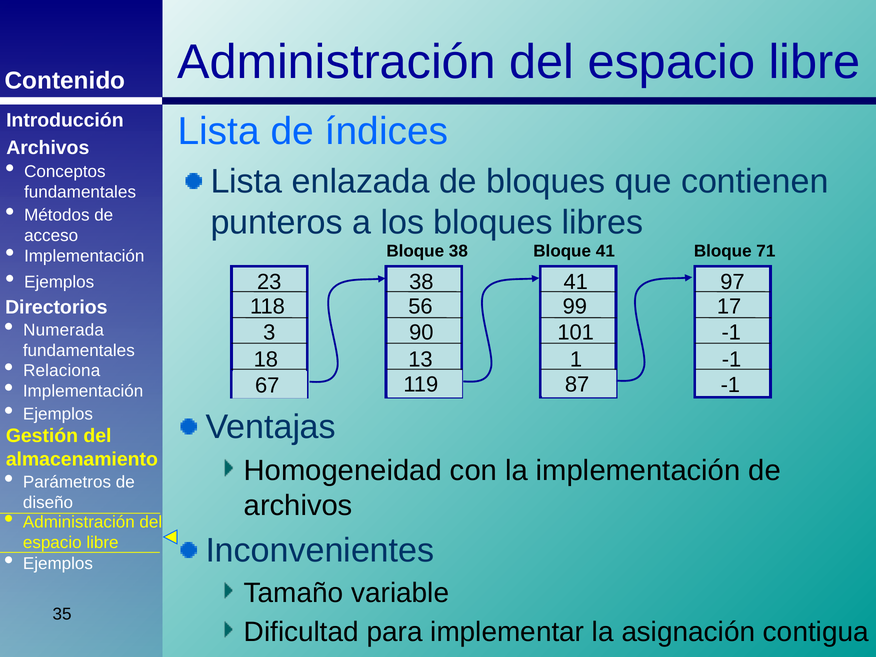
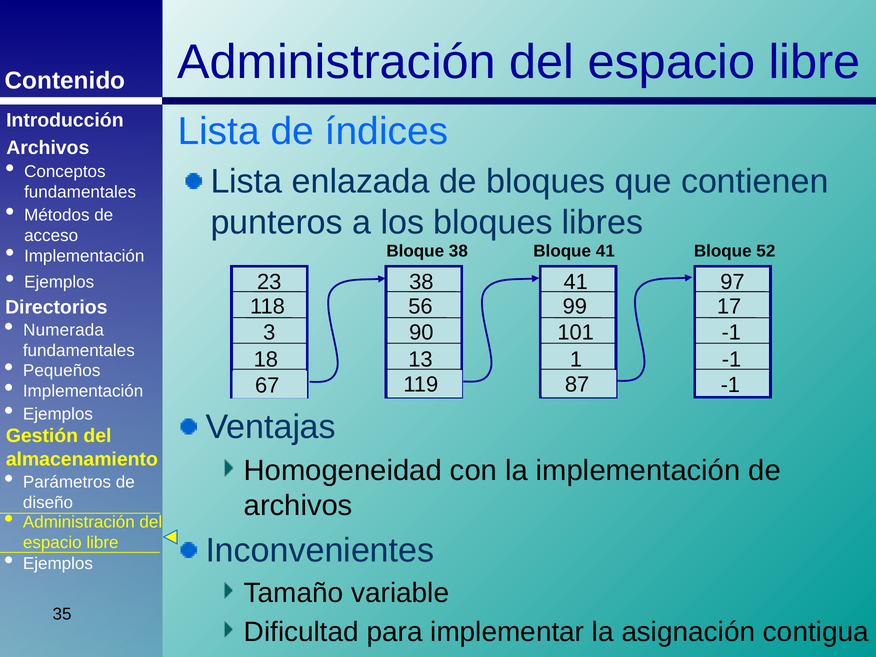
71: 71 -> 52
Relaciona: Relaciona -> Pequeños
